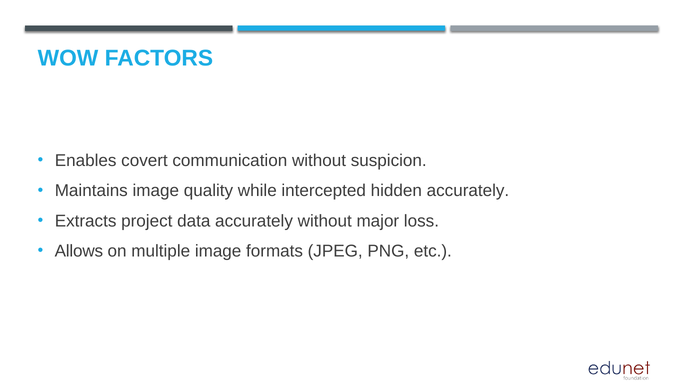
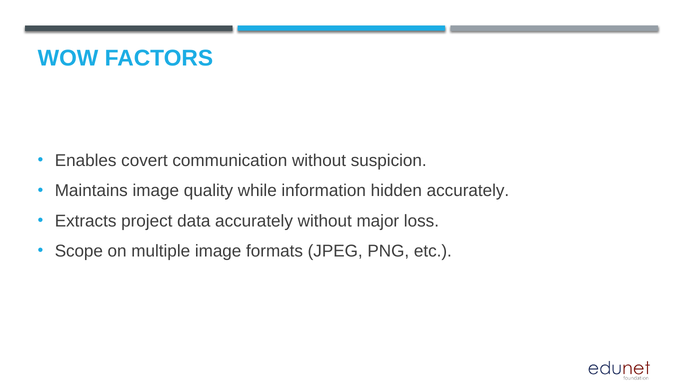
intercepted: intercepted -> information
Allows: Allows -> Scope
